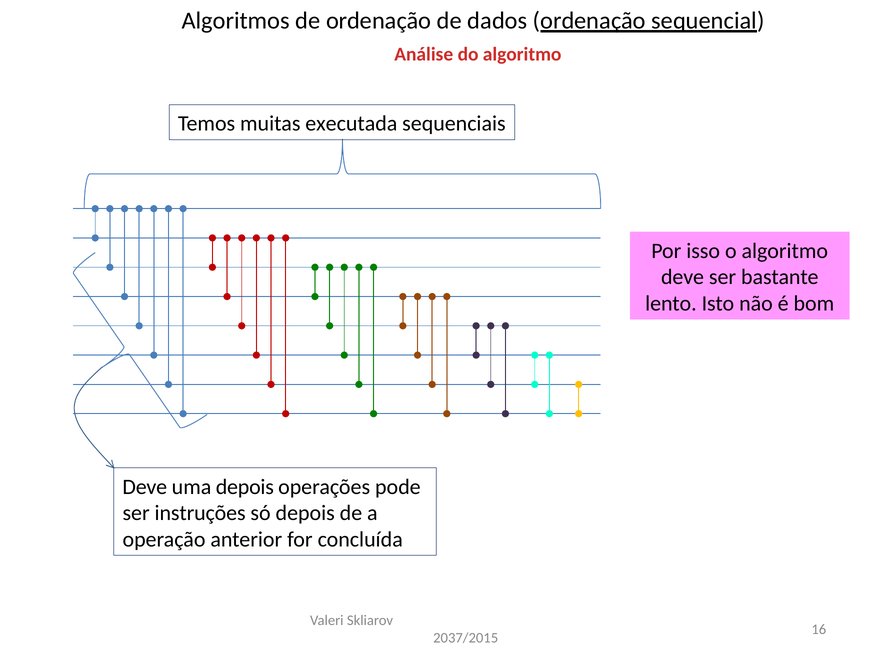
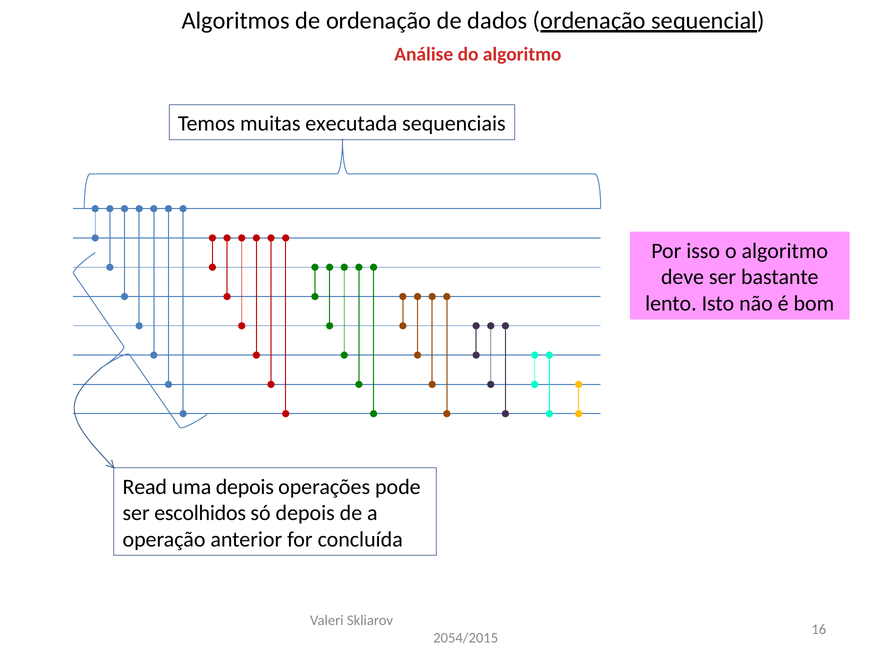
Deve at (145, 487): Deve -> Read
instruções: instruções -> escolhidos
2037/2015: 2037/2015 -> 2054/2015
